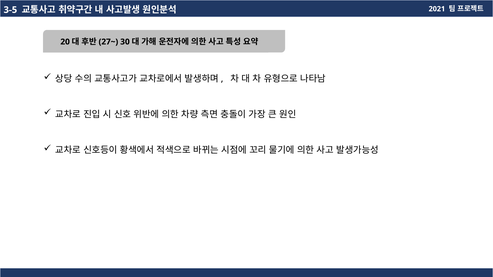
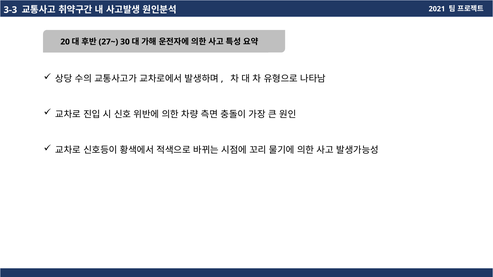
3-5: 3-5 -> 3-3
